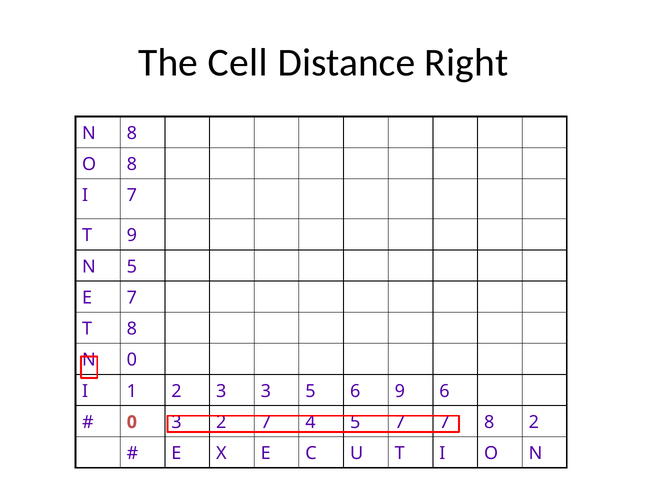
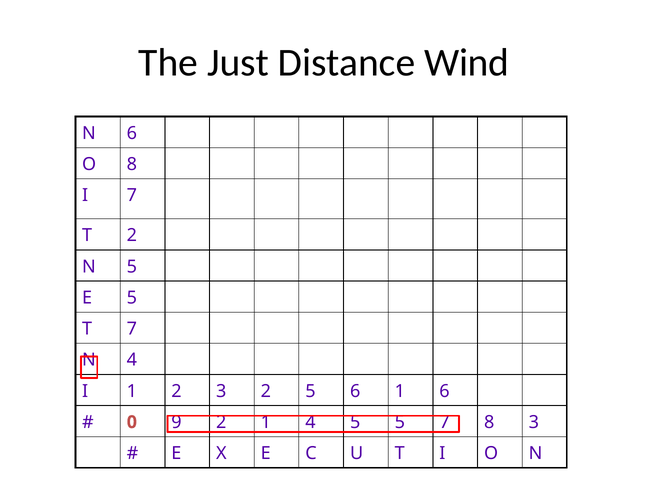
Cell: Cell -> Just
Right: Right -> Wind
N 8: 8 -> 6
T 9: 9 -> 2
E 7: 7 -> 5
T 8: 8 -> 7
N 0: 0 -> 4
3 3: 3 -> 2
6 9: 9 -> 1
0 3: 3 -> 9
2 7: 7 -> 1
5 7: 7 -> 5
8 2: 2 -> 3
